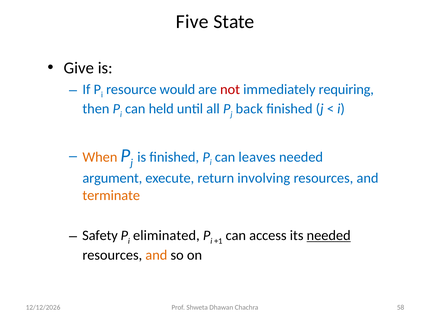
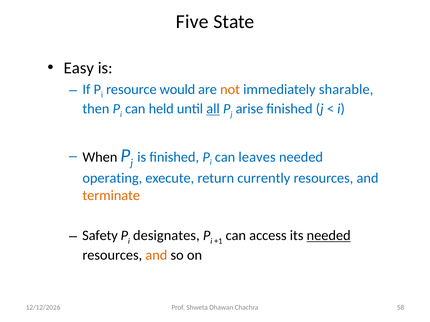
Give: Give -> Easy
not colour: red -> orange
requiring: requiring -> sharable
all underline: none -> present
back: back -> arise
When colour: orange -> black
argument: argument -> operating
involving: involving -> currently
eliminated: eliminated -> designates
